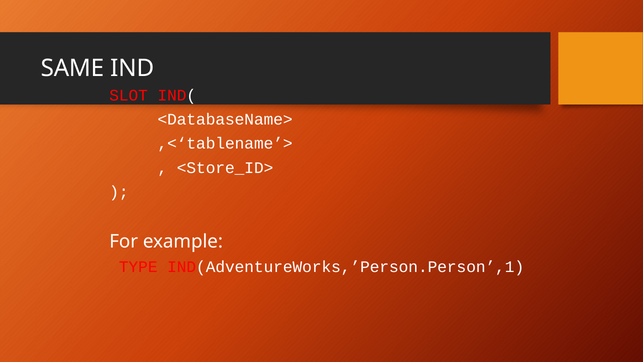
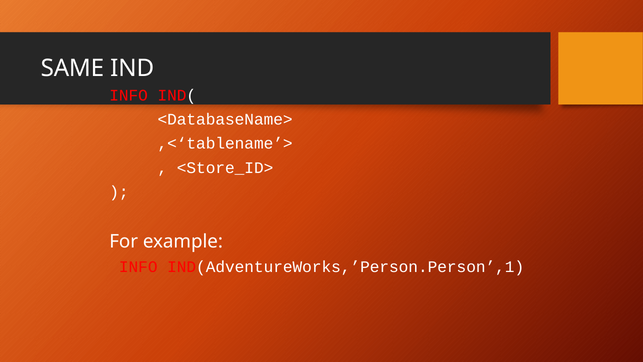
SLOT at (129, 95): SLOT -> INFO
TYPE at (138, 267): TYPE -> INFO
